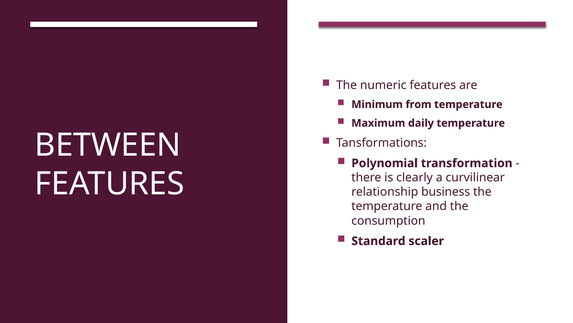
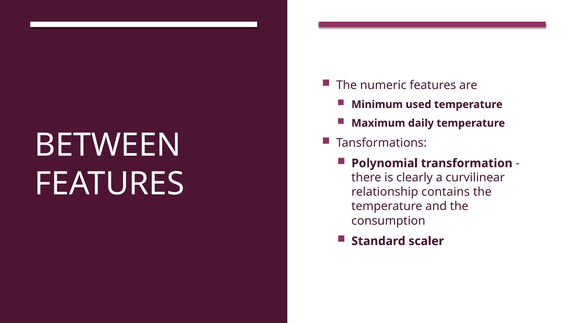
from: from -> used
business: business -> contains
